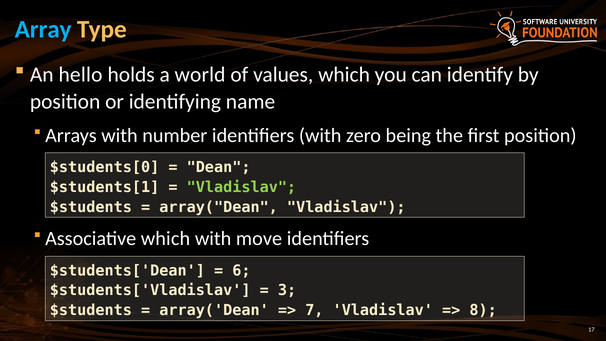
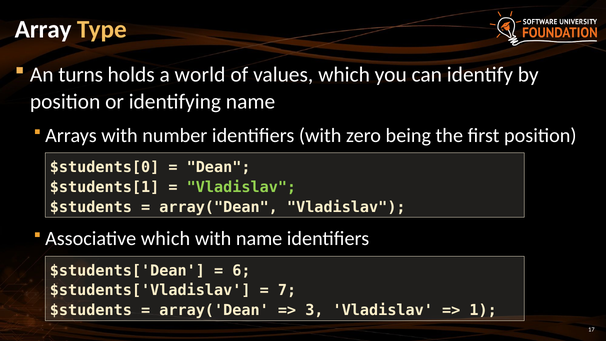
Array colour: light blue -> white
hello: hello -> turns
with move: move -> name
3: 3 -> 7
7: 7 -> 3
8: 8 -> 1
